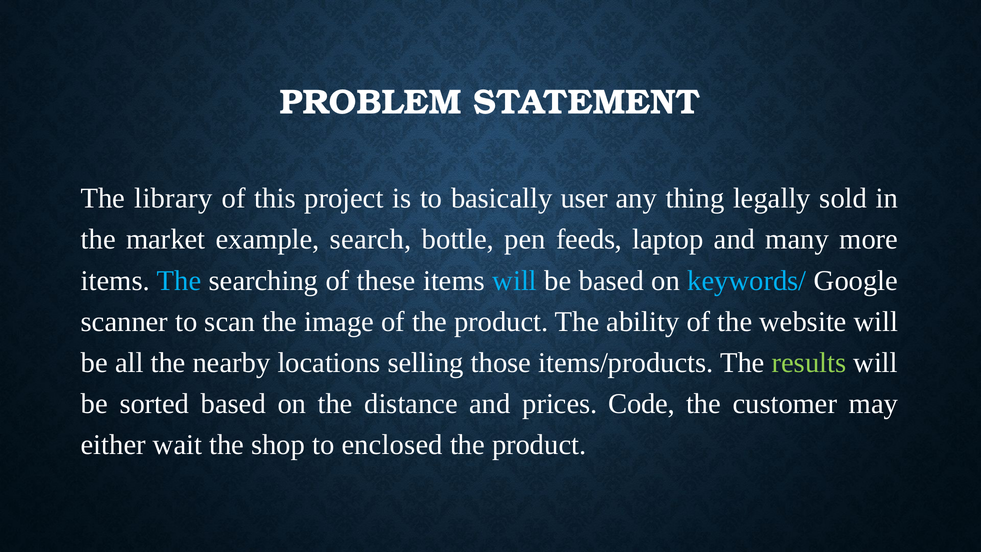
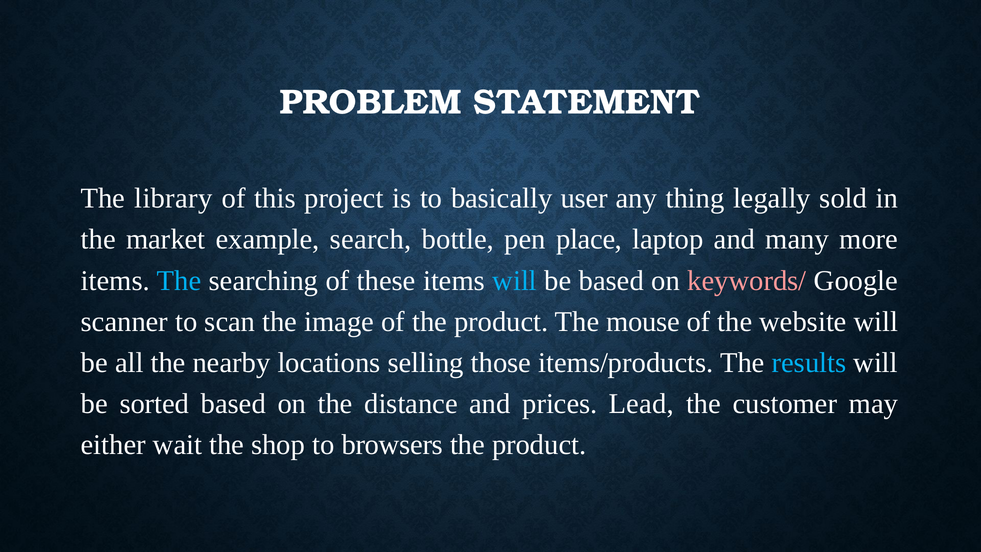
feeds: feeds -> place
keywords/ colour: light blue -> pink
ability: ability -> mouse
results colour: light green -> light blue
Code: Code -> Lead
enclosed: enclosed -> browsers
